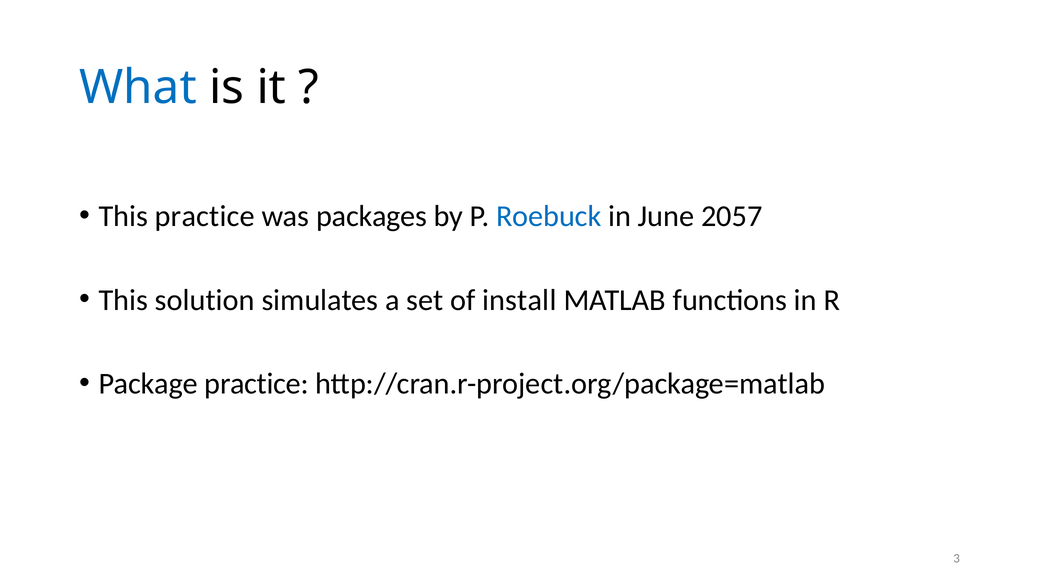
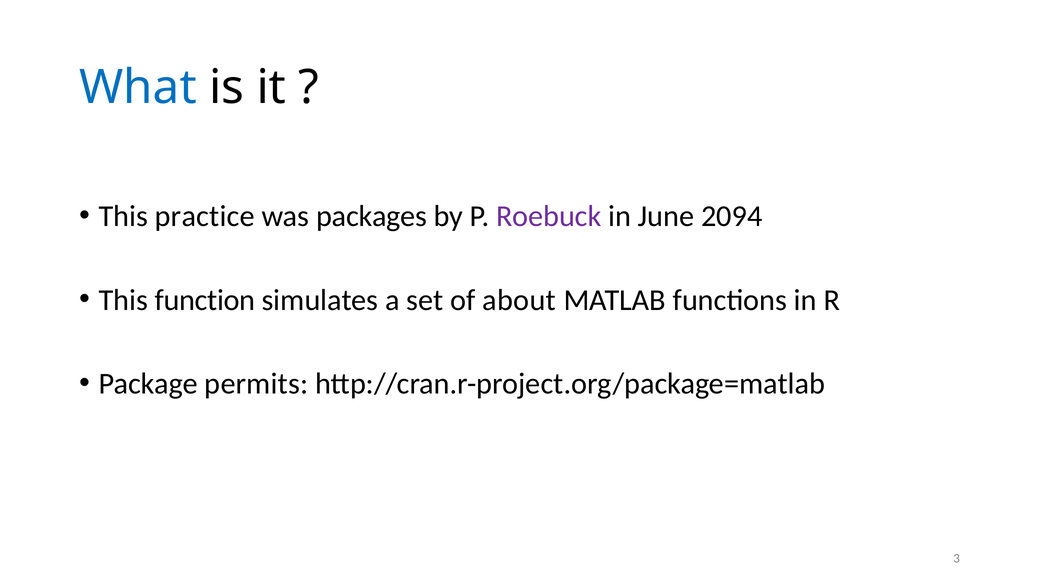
Roebuck colour: blue -> purple
2057: 2057 -> 2094
solution: solution -> function
install: install -> about
Package practice: practice -> permits
